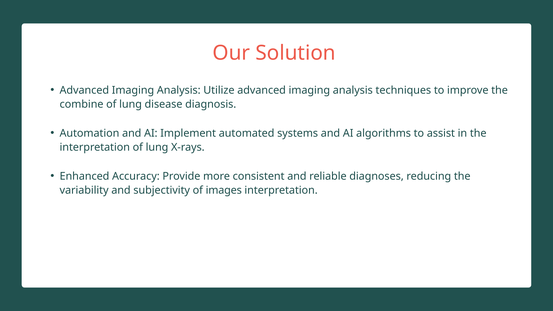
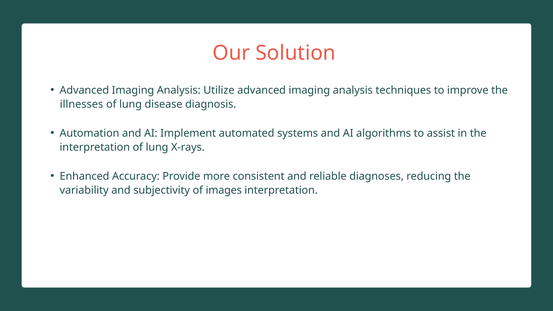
combine: combine -> illnesses
